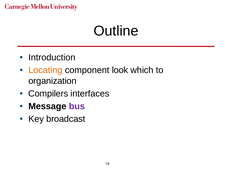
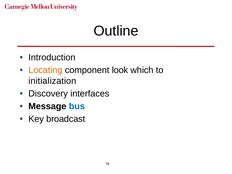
organization: organization -> initialization
Compilers: Compilers -> Discovery
bus colour: purple -> blue
